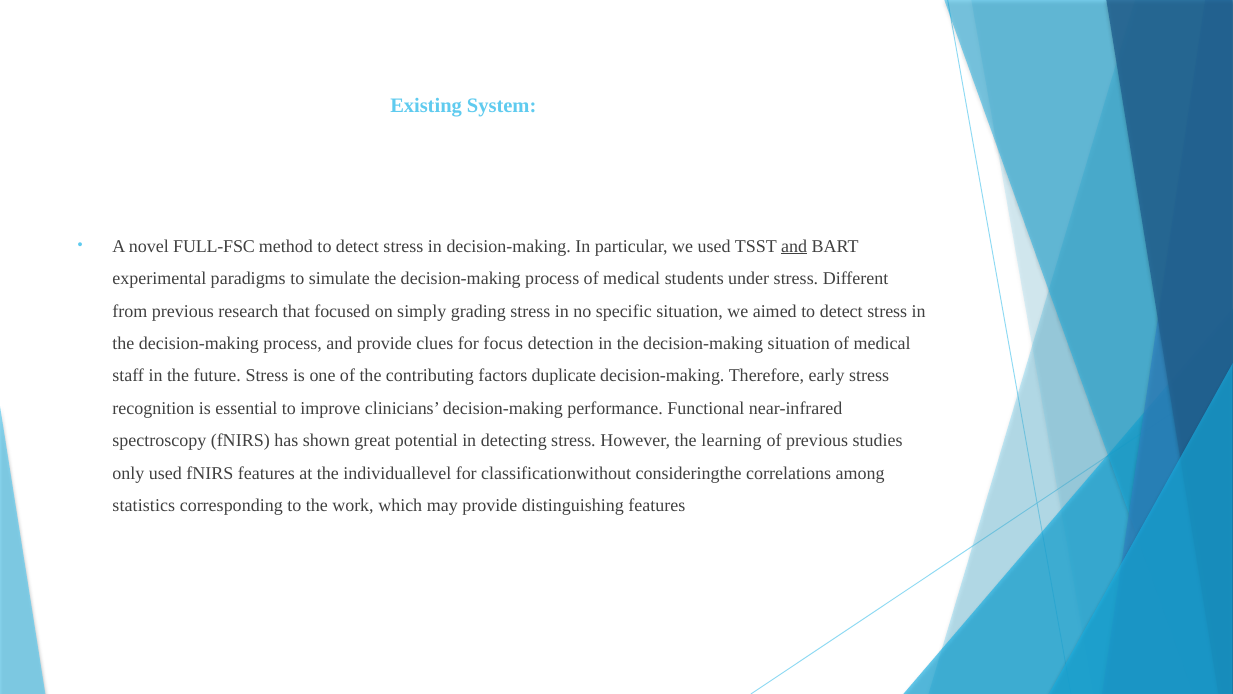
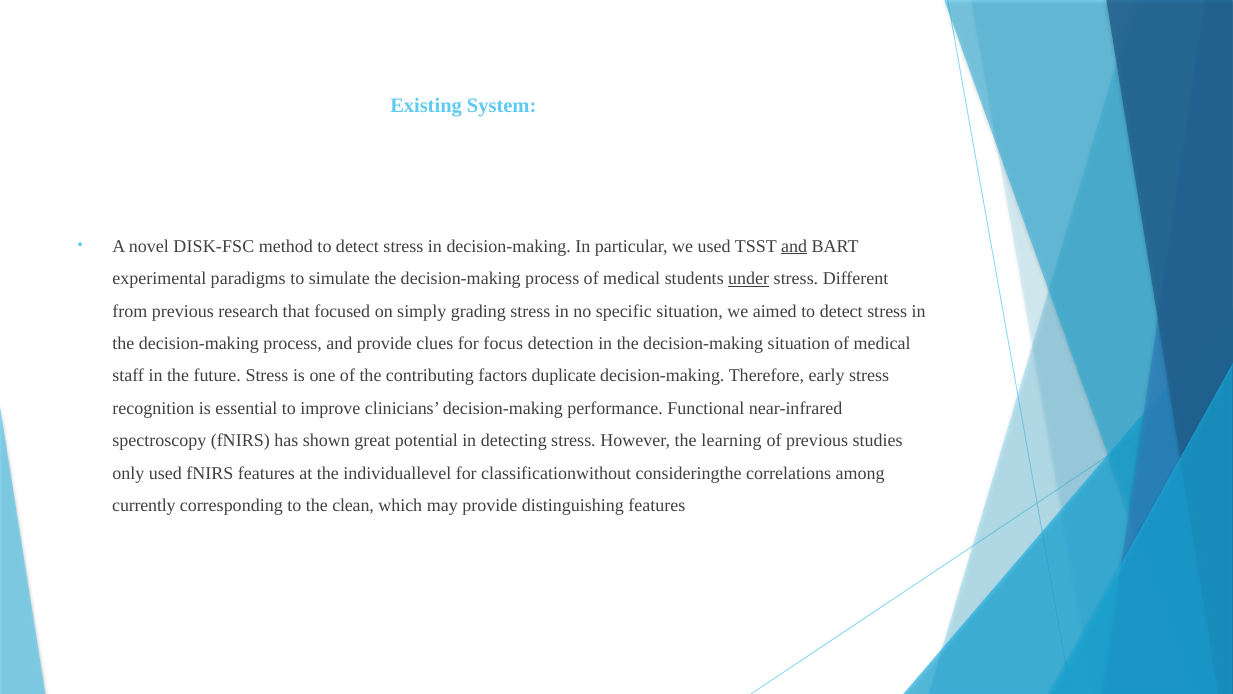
FULL-FSC: FULL-FSC -> DISK-FSC
under underline: none -> present
statistics: statistics -> currently
work: work -> clean
